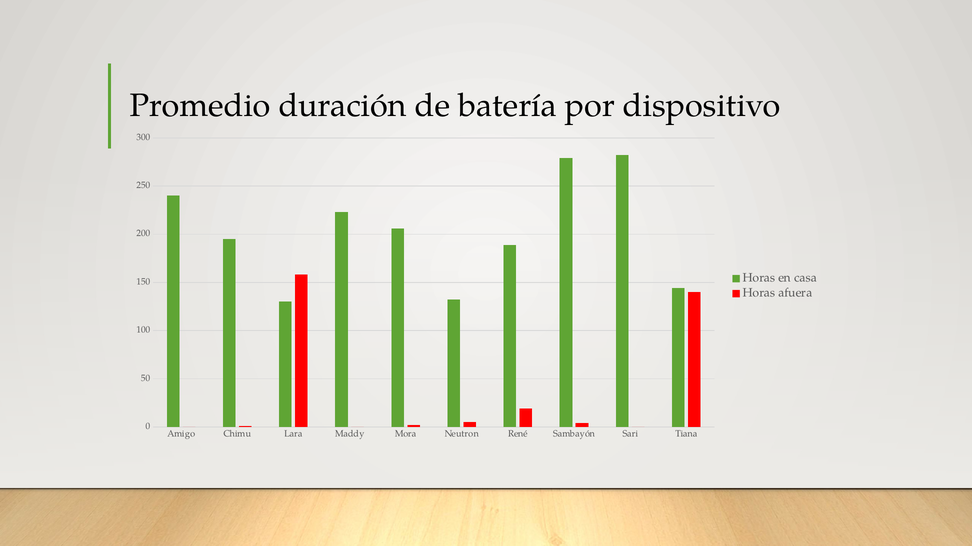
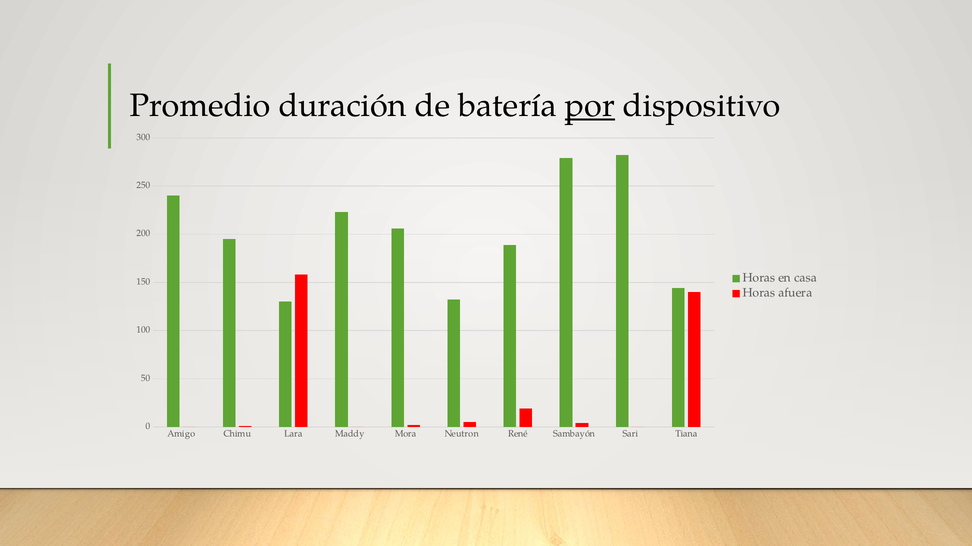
por underline: none -> present
